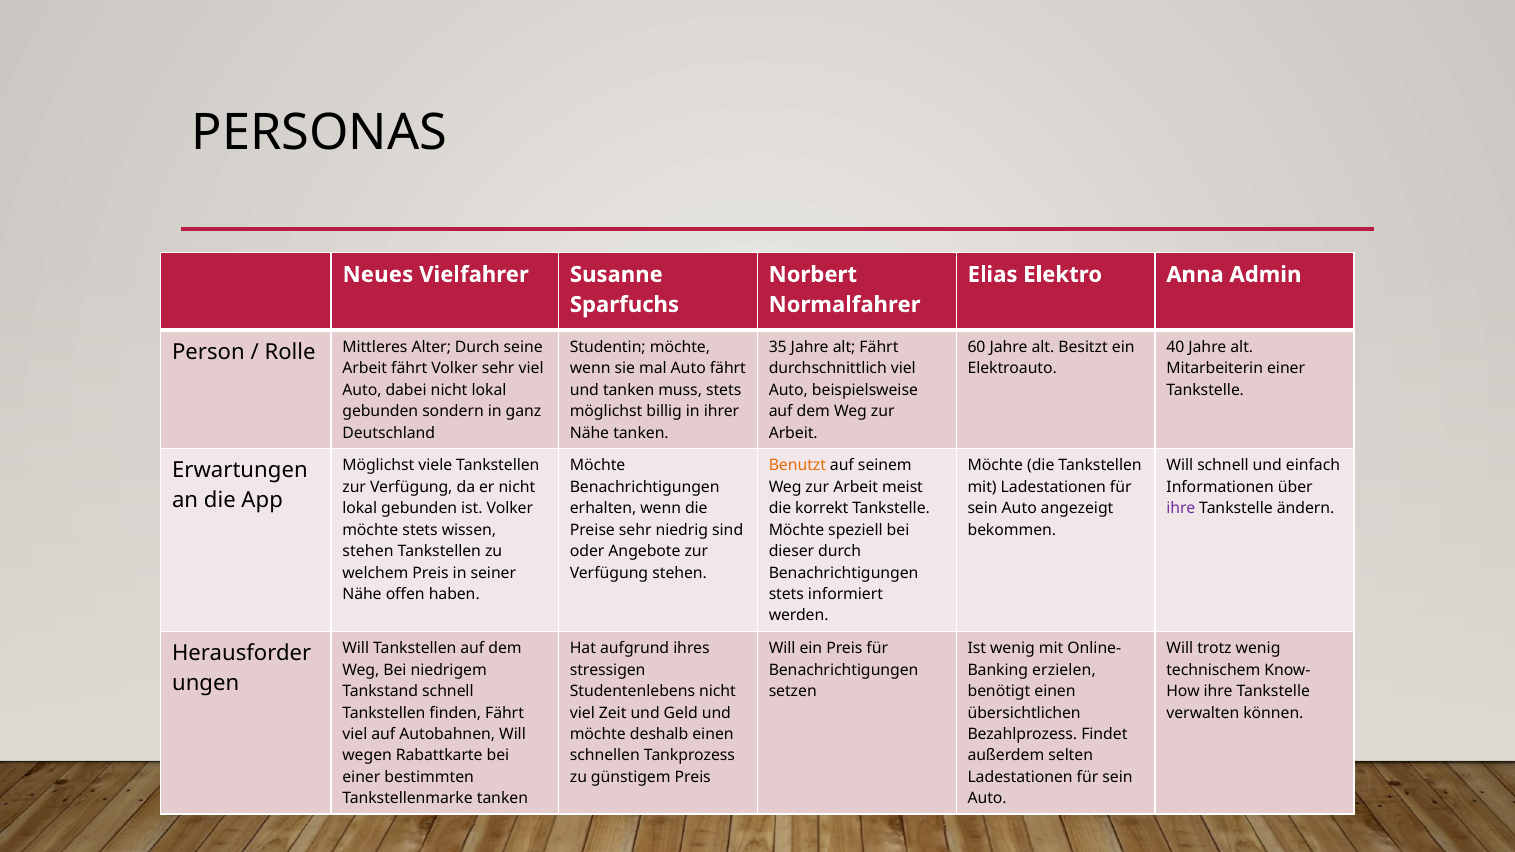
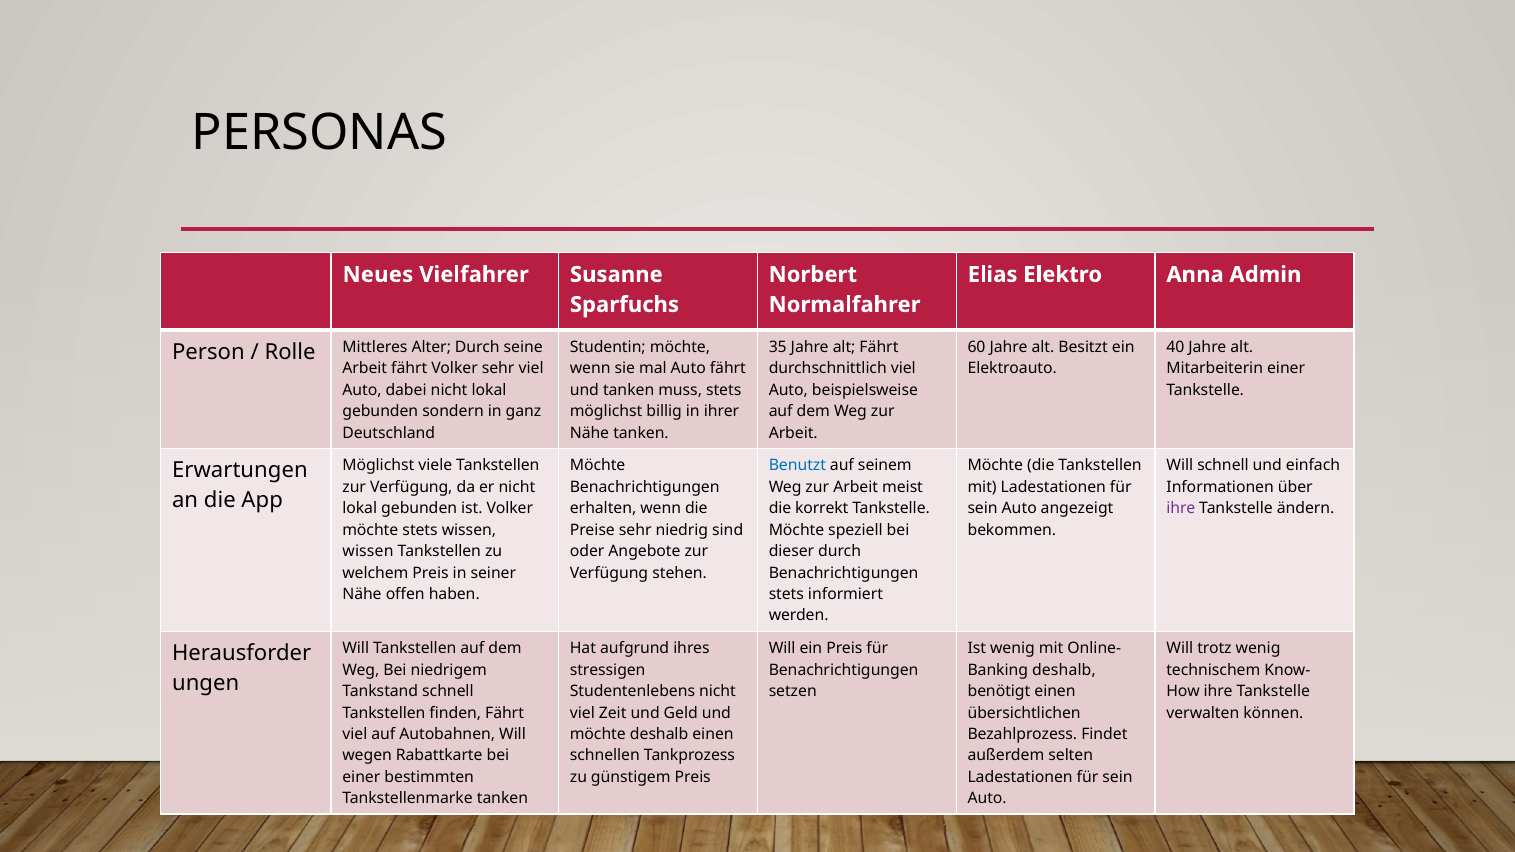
Benutzt colour: orange -> blue
stehen at (368, 552): stehen -> wissen
erzielen at (1064, 670): erzielen -> deshalb
